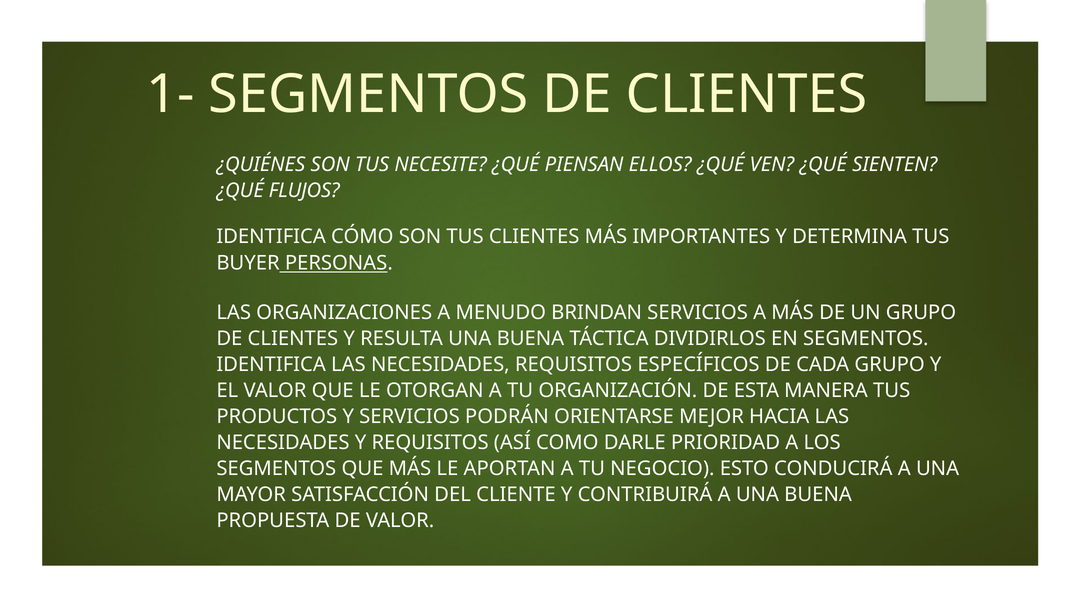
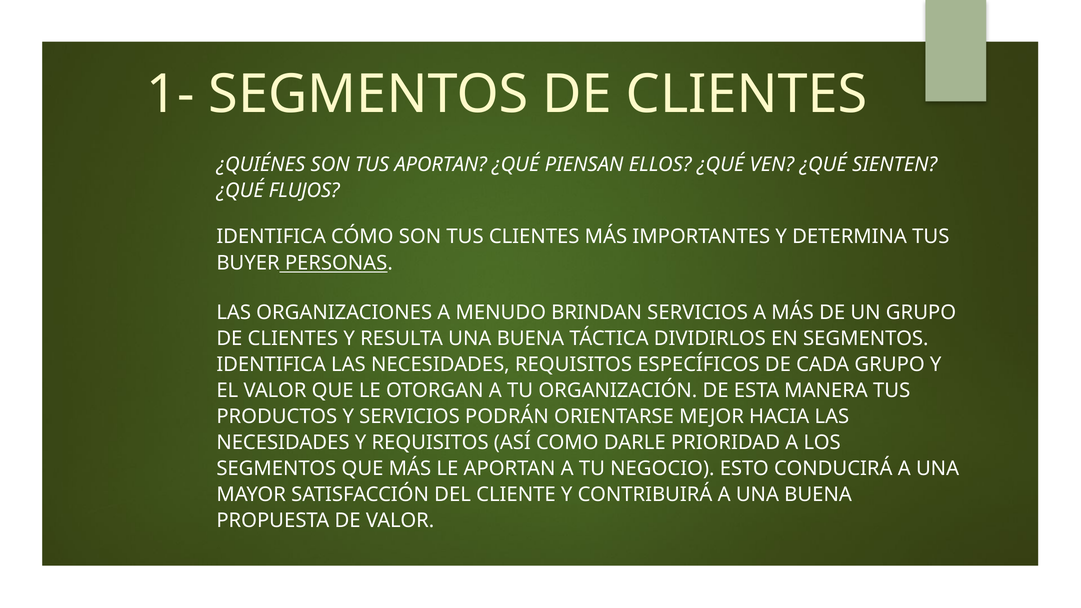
TUS NECESITE: NECESITE -> APORTAN
